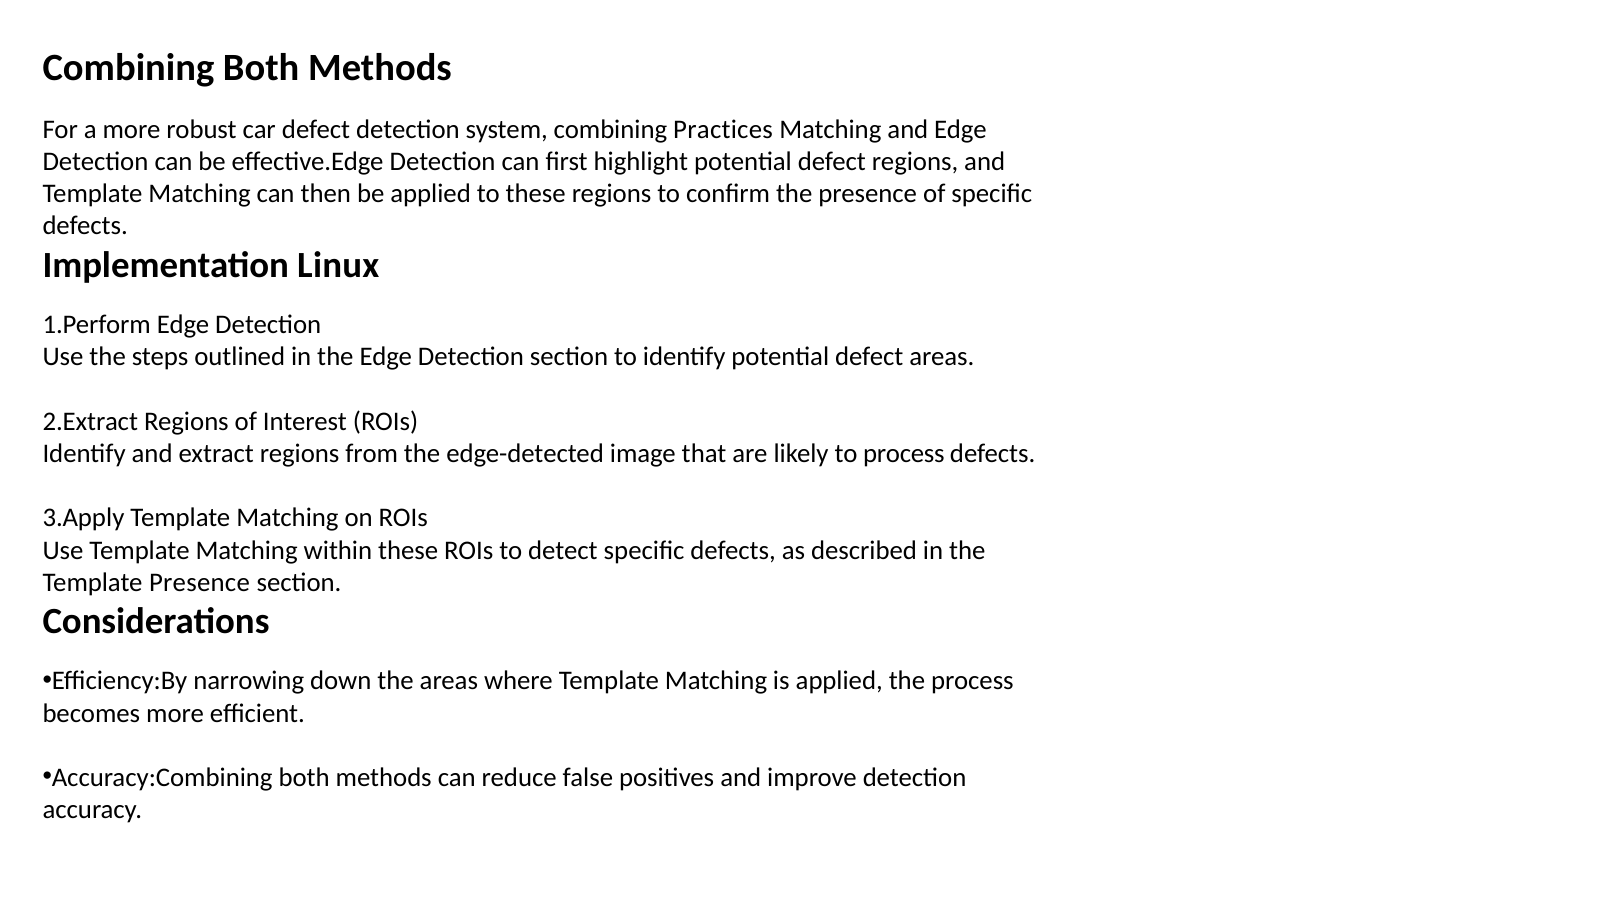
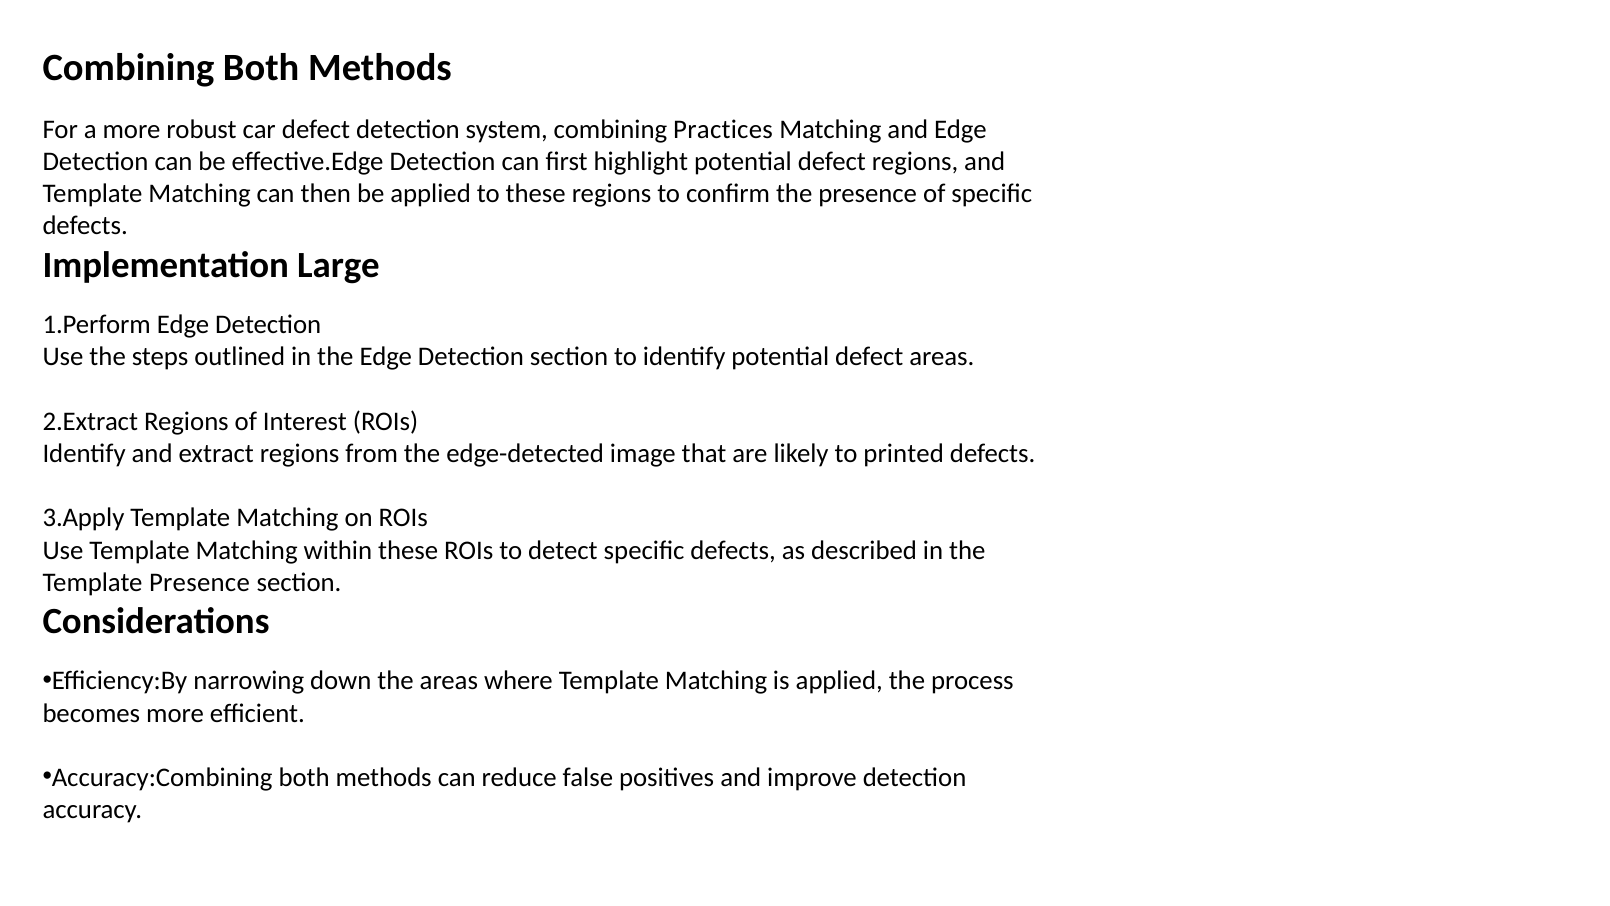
Linux: Linux -> Large
to process: process -> printed
